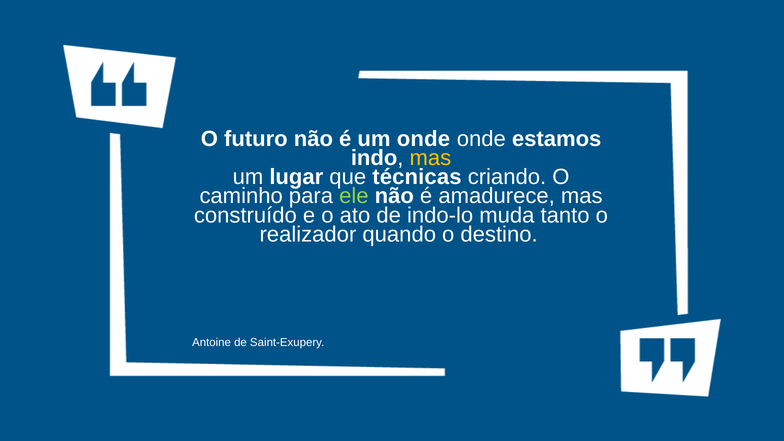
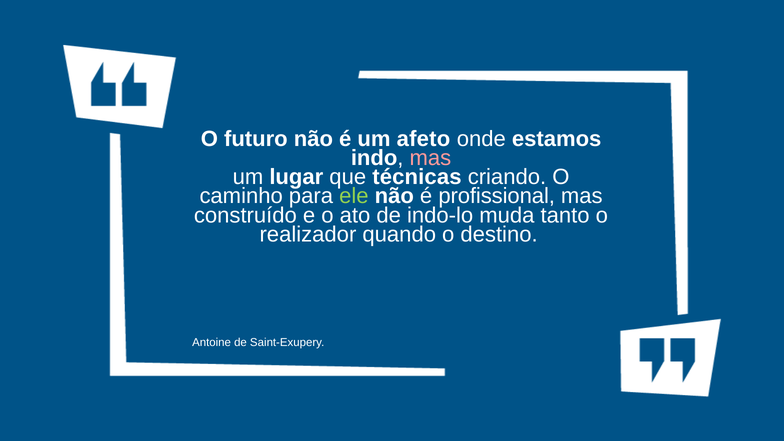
um onde: onde -> afeto
mas at (430, 158) colour: yellow -> pink
amadurece: amadurece -> profissional
